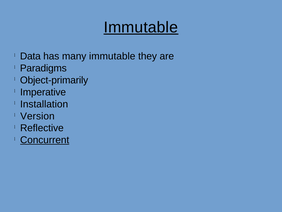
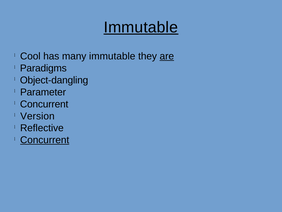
Data: Data -> Cool
are underline: none -> present
Object-primarily: Object-primarily -> Object-dangling
Imperative: Imperative -> Parameter
Installation at (44, 104): Installation -> Concurrent
